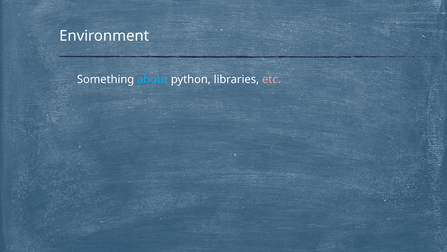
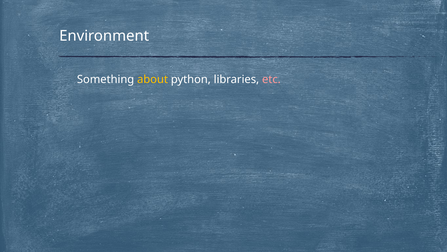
about colour: light blue -> yellow
